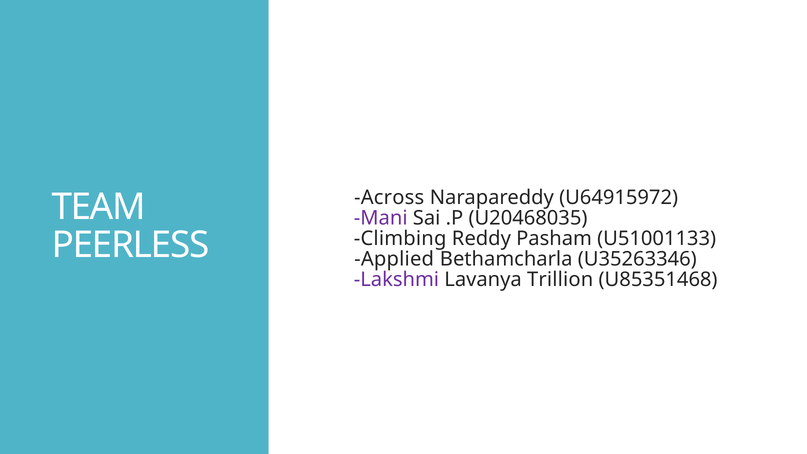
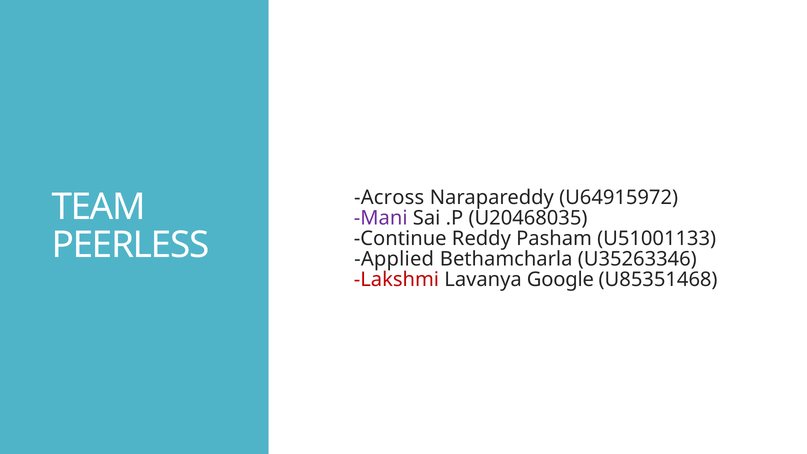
Climbing: Climbing -> Continue
Lakshmi colour: purple -> red
Trillion: Trillion -> Google
